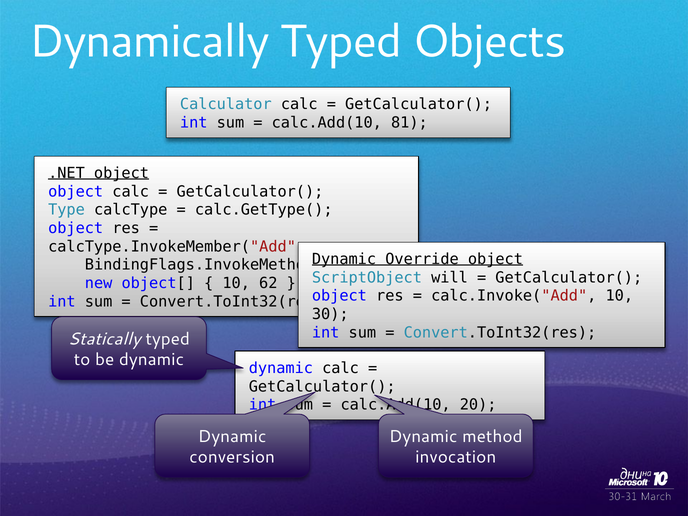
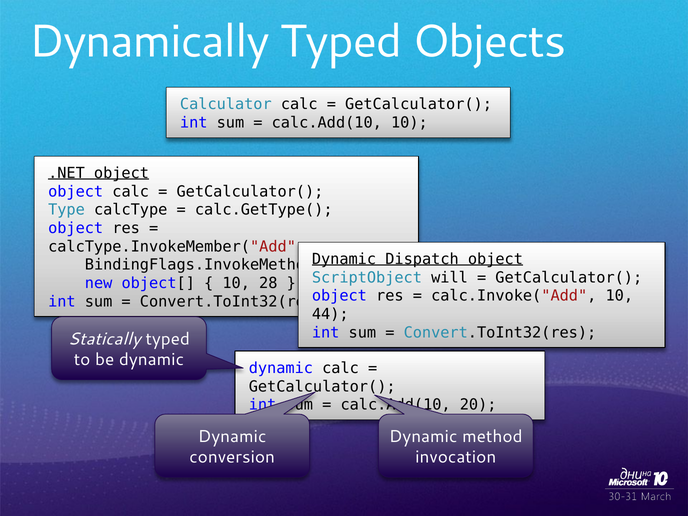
calc.Add(10 81: 81 -> 10
Override: Override -> Dispatch
62: 62 -> 28
30: 30 -> 44
